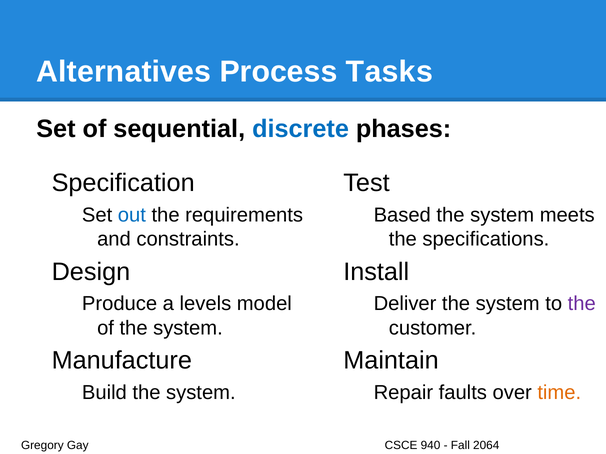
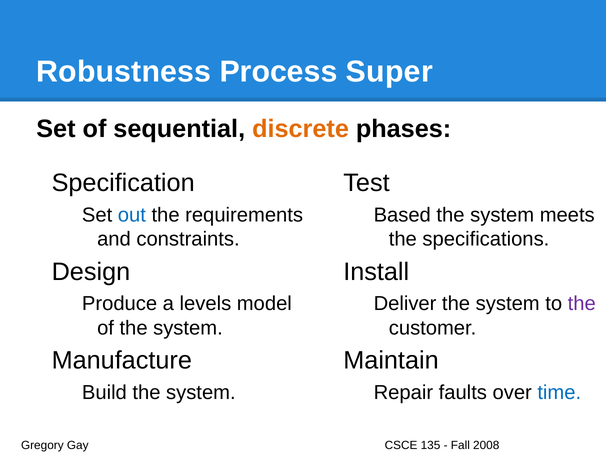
Alternatives: Alternatives -> Robustness
Tasks: Tasks -> Super
discrete colour: blue -> orange
time colour: orange -> blue
940: 940 -> 135
2064: 2064 -> 2008
